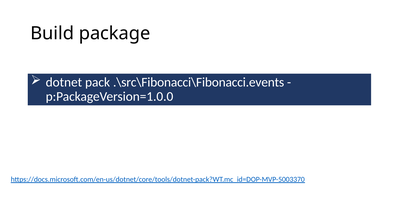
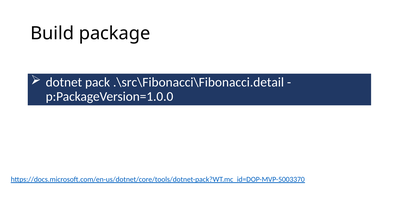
.\src\Fibonacci\Fibonacci.events: .\src\Fibonacci\Fibonacci.events -> .\src\Fibonacci\Fibonacci.detail
